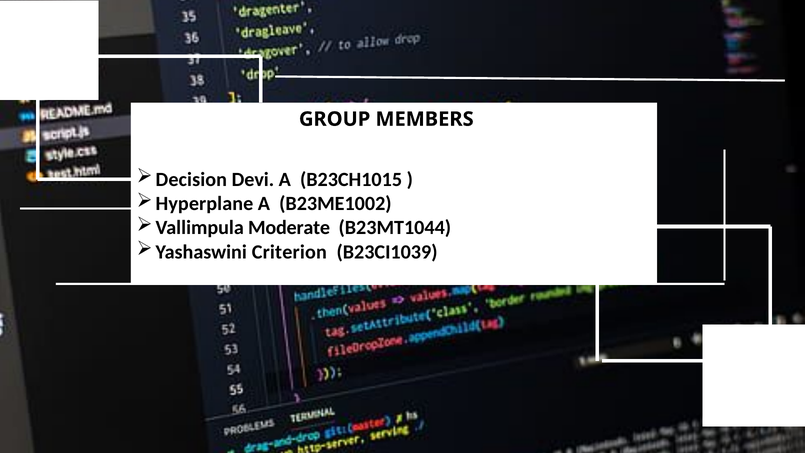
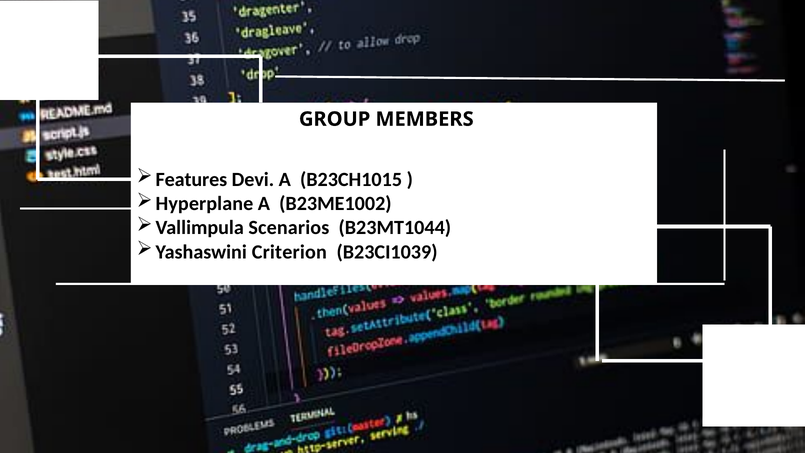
Decision: Decision -> Features
Moderate: Moderate -> Scenarios
